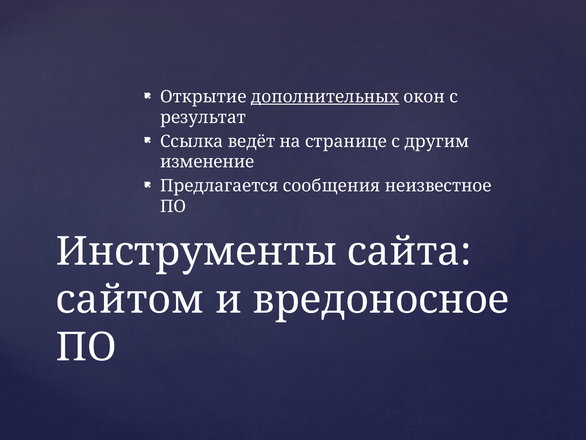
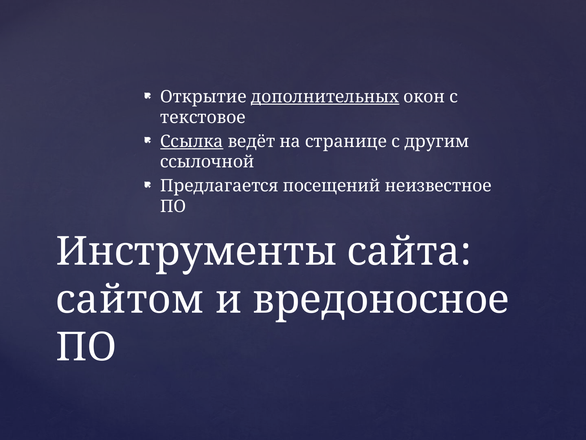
результат: результат -> текстовое
Ссылка underline: none -> present
изменение: изменение -> ссылочной
сообщения: сообщения -> посещений
